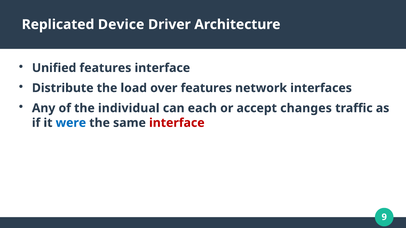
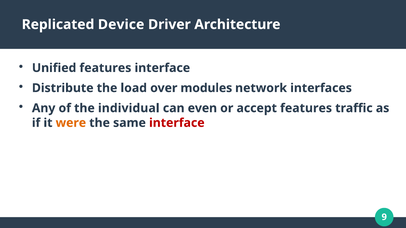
over features: features -> modules
each: each -> even
accept changes: changes -> features
were colour: blue -> orange
